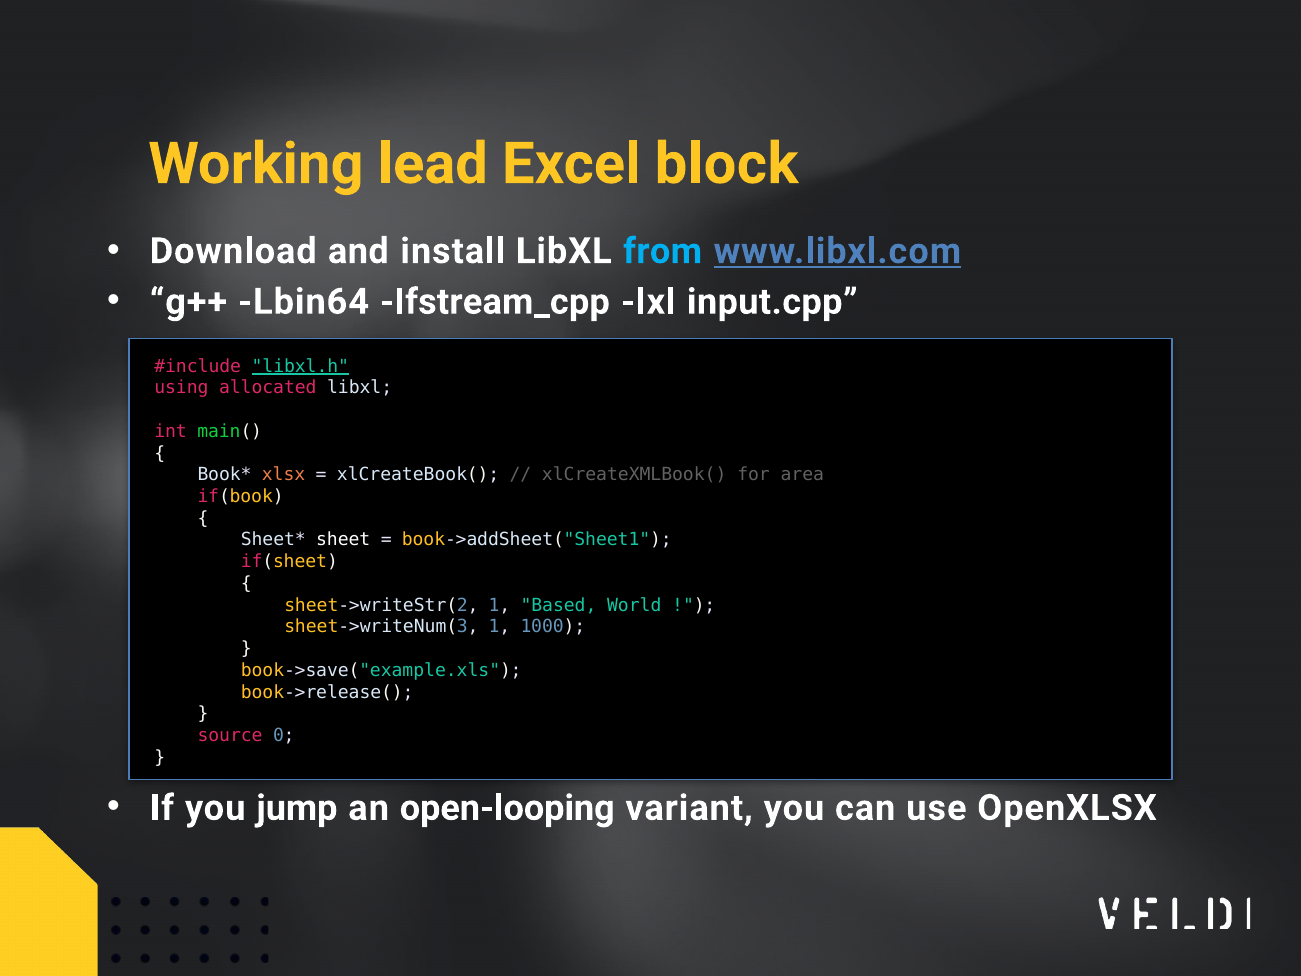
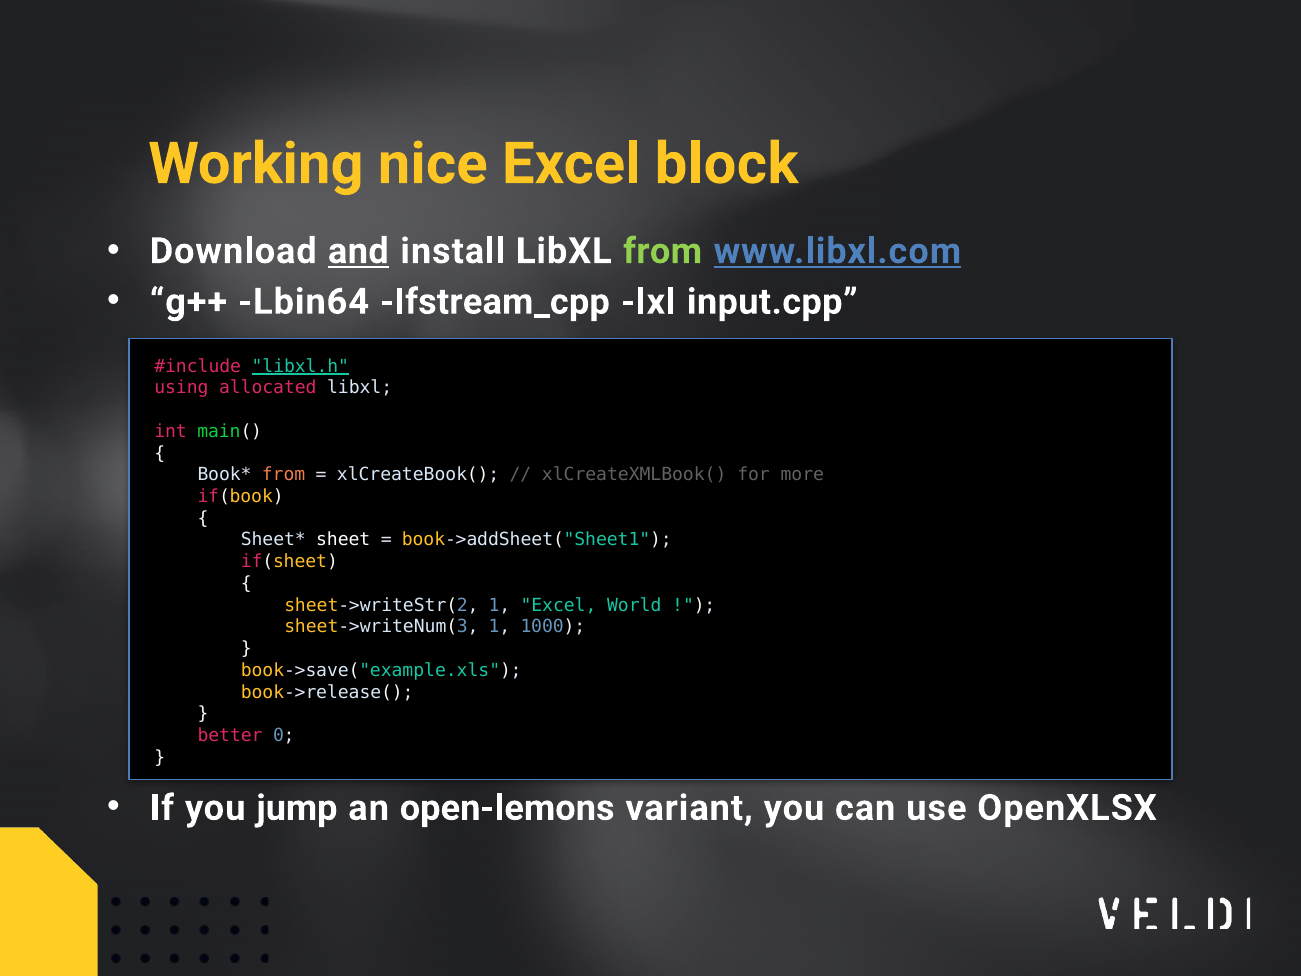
lead: lead -> nice
and underline: none -> present
from at (663, 251) colour: light blue -> light green
xlsx at (284, 475): xlsx -> from
area: area -> more
1 Based: Based -> Excel
source: source -> better
open-looping: open-looping -> open-lemons
